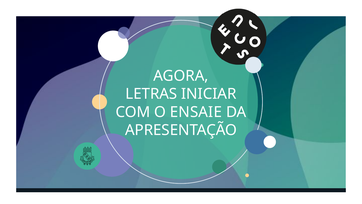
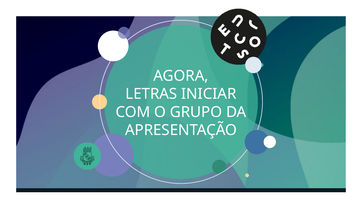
ENSAIE: ENSAIE -> GRUPO
